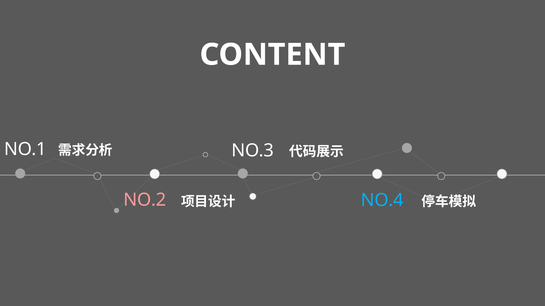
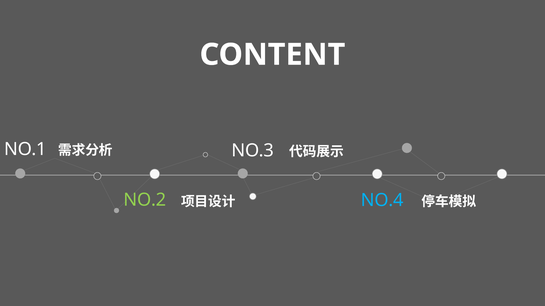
NO.2 colour: pink -> light green
